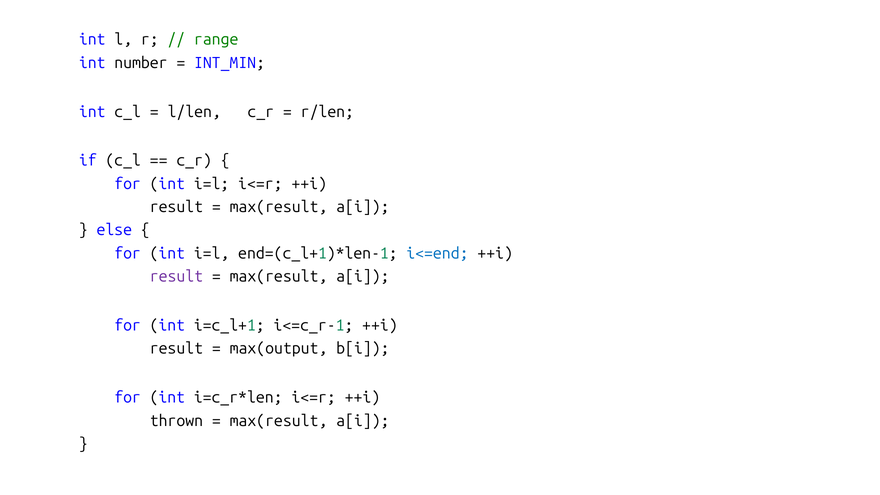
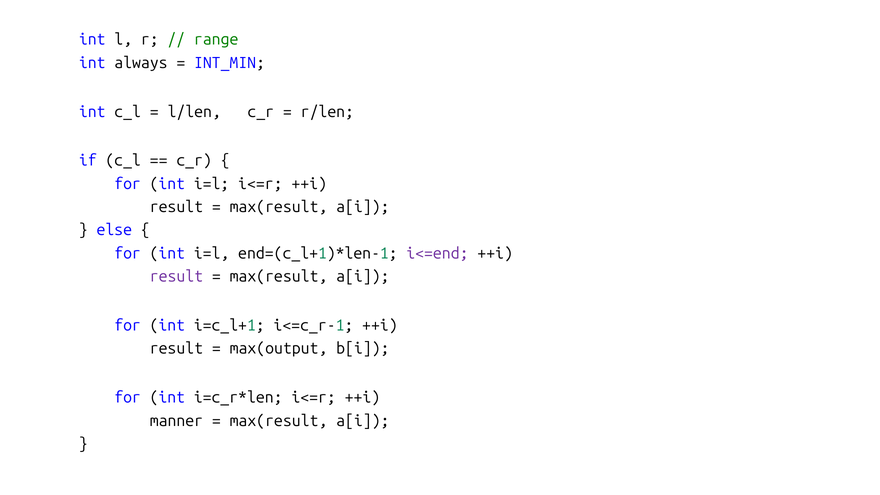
number: number -> always
i<=end colour: blue -> purple
thrown: thrown -> manner
